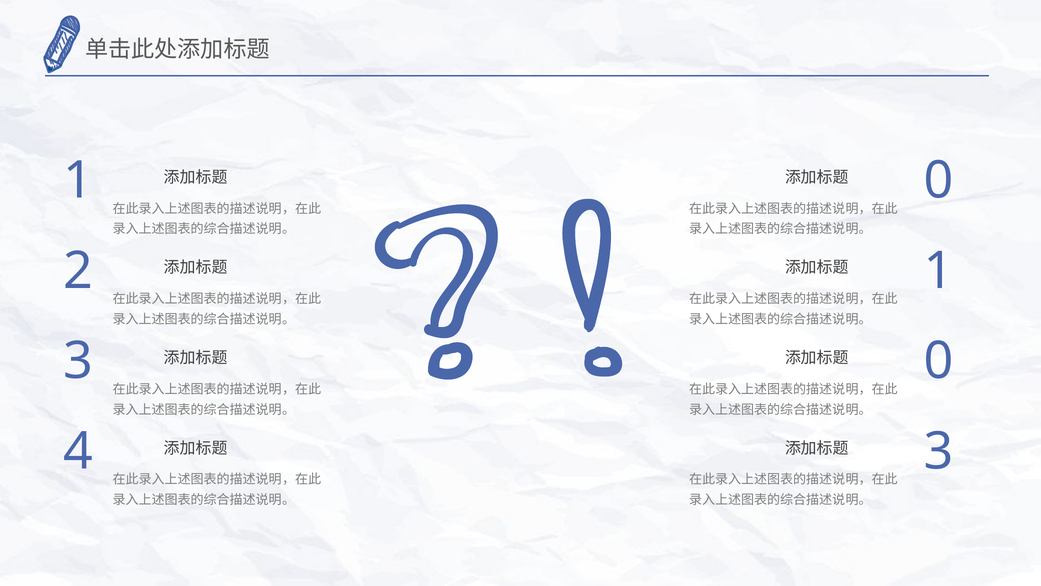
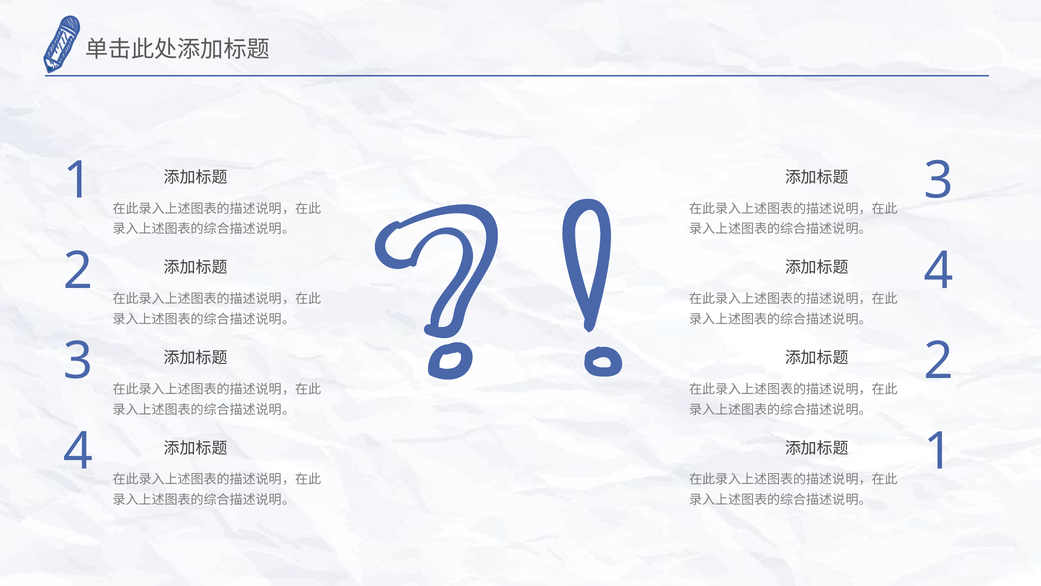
0 at (939, 180): 0 -> 3
1 at (939, 271): 1 -> 4
0 at (939, 361): 0 -> 2
3 at (939, 451): 3 -> 1
